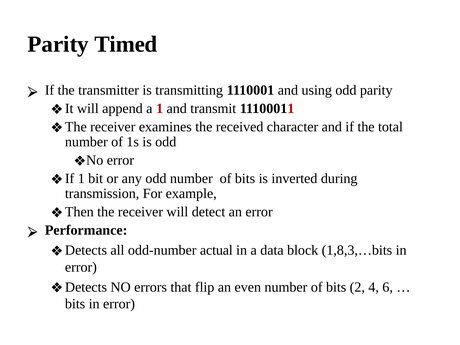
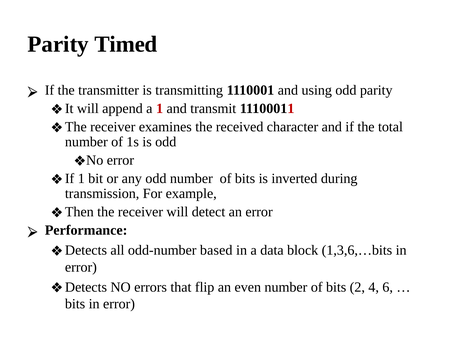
actual: actual -> based
1,8,3,…bits: 1,8,3,…bits -> 1,3,6,…bits
